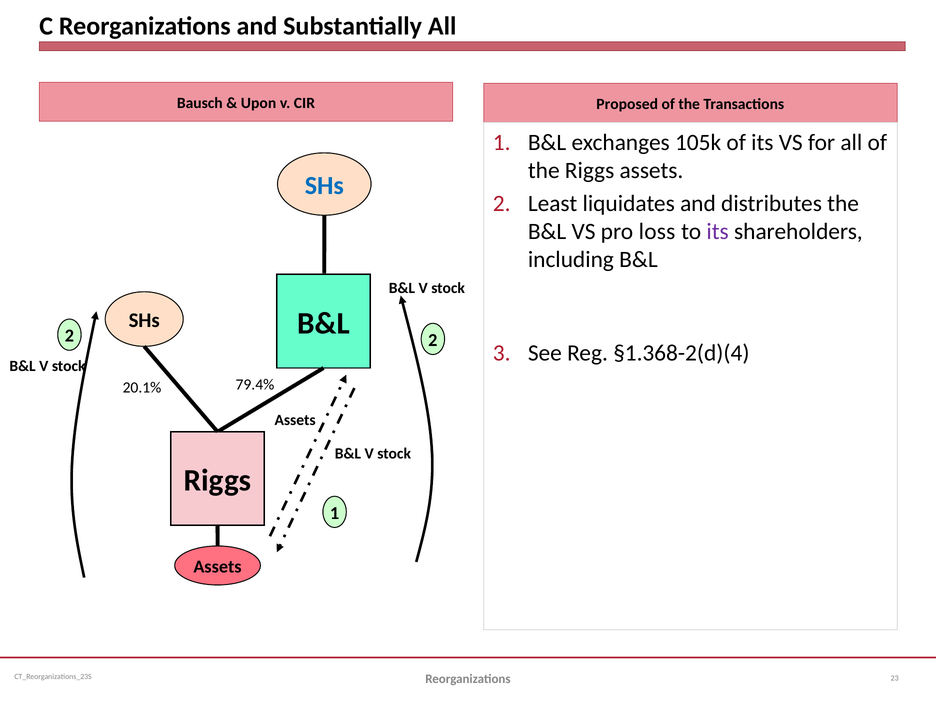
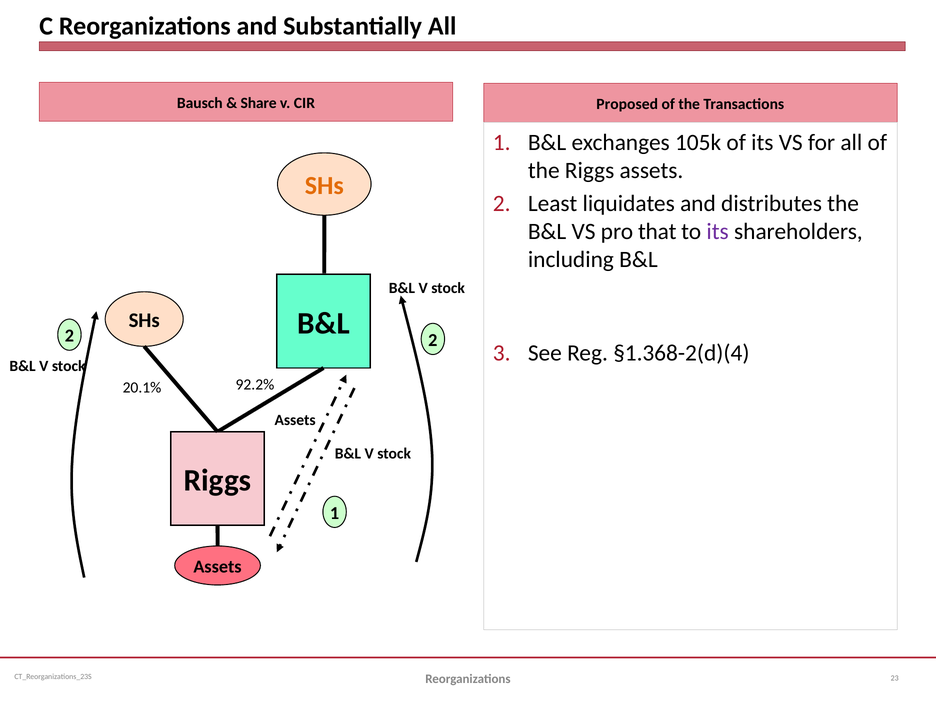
Upon: Upon -> Share
SHs at (324, 186) colour: blue -> orange
loss: loss -> that
79.4%: 79.4% -> 92.2%
